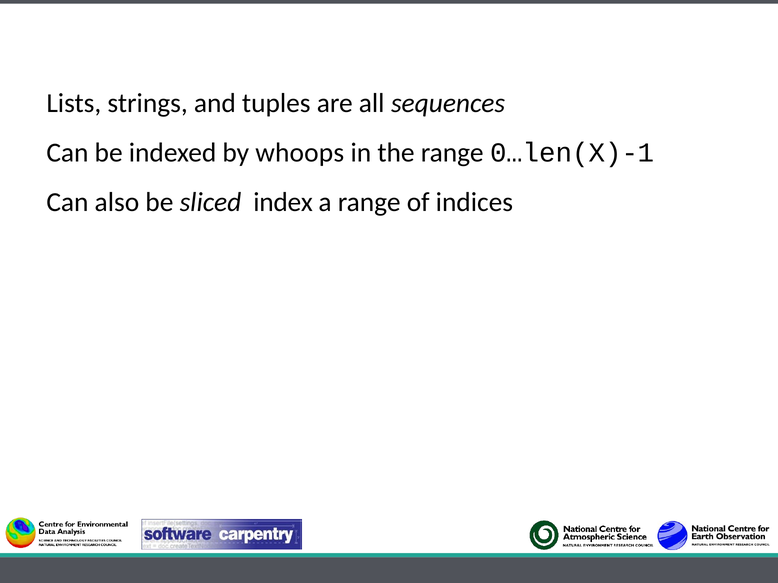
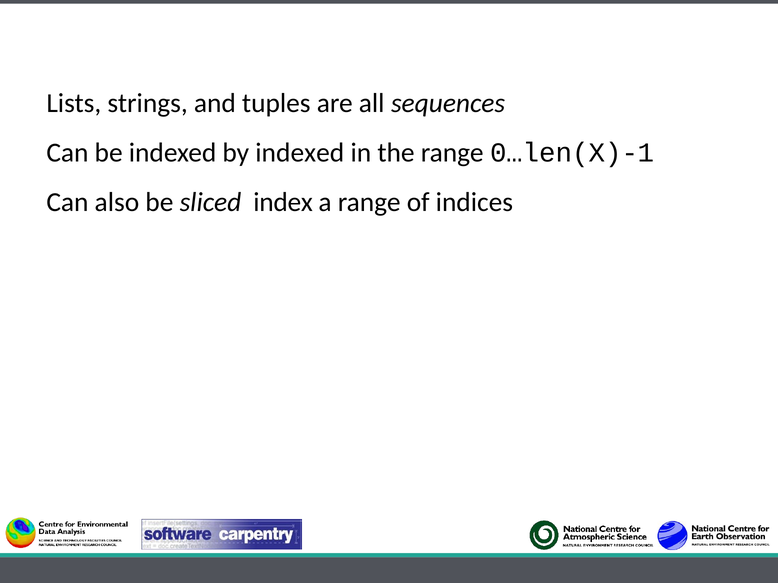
by whoops: whoops -> indexed
